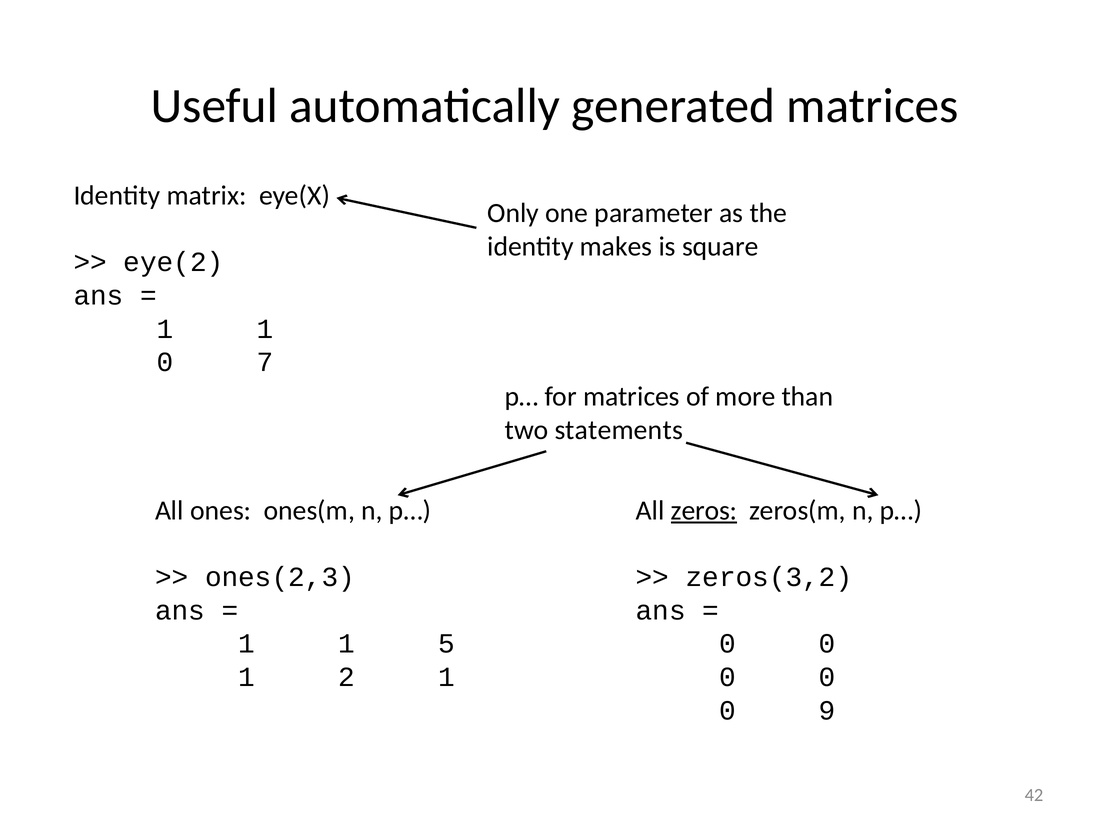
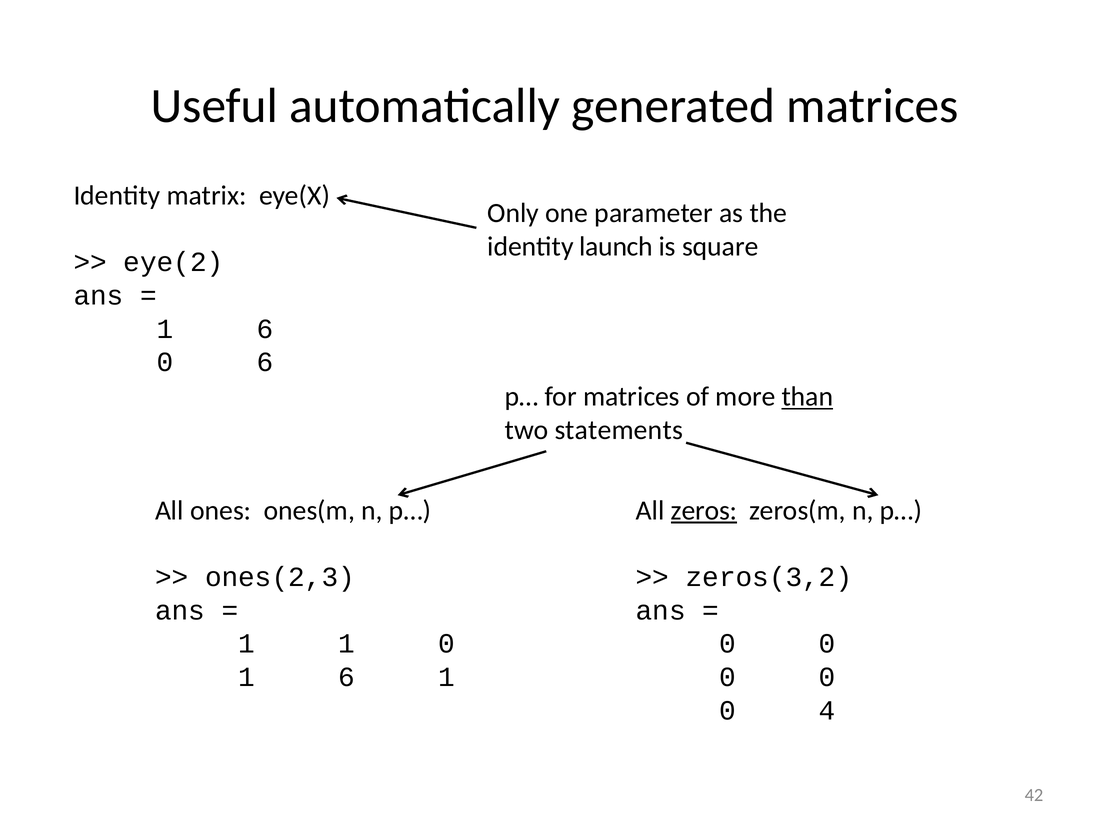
makes: makes -> launch
1 at (265, 329): 1 -> 6
0 7: 7 -> 6
than underline: none -> present
1 5: 5 -> 0
2 at (347, 677): 2 -> 6
9: 9 -> 4
